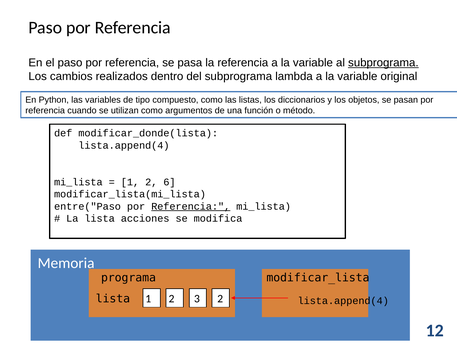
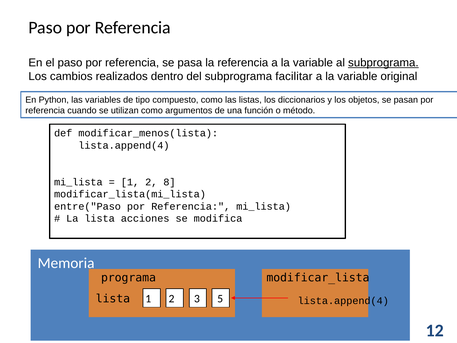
lambda: lambda -> facilitar
modificar_donde(lista: modificar_donde(lista -> modificar_menos(lista
6: 6 -> 8
Referencia at (191, 206) underline: present -> none
3 2: 2 -> 5
